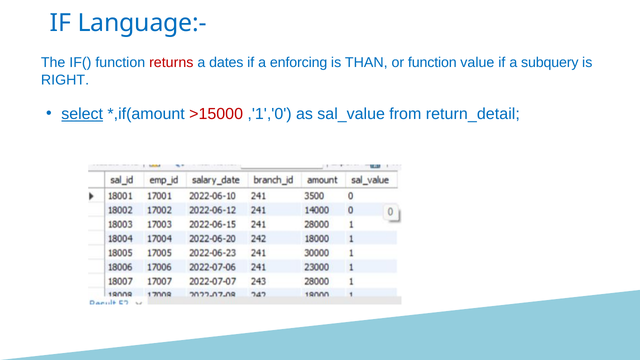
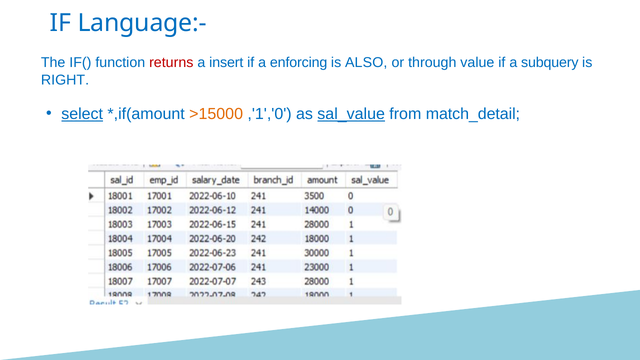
dates: dates -> insert
THAN: THAN -> ALSO
or function: function -> through
>15000 colour: red -> orange
sal_value underline: none -> present
return_detail: return_detail -> match_detail
